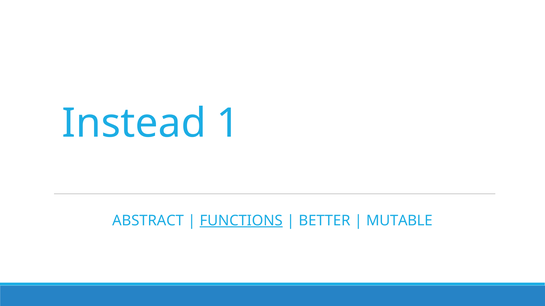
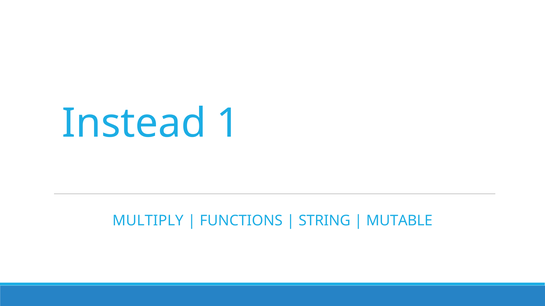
ABSTRACT: ABSTRACT -> MULTIPLY
FUNCTIONS underline: present -> none
BETTER: BETTER -> STRING
